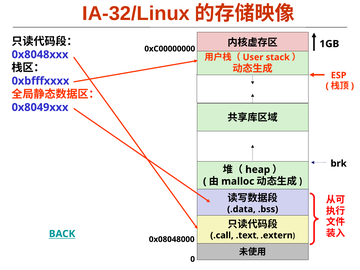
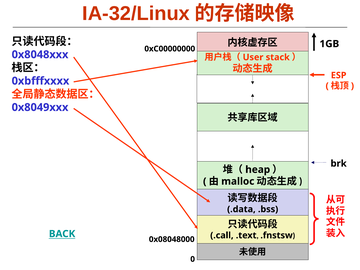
.extern: .extern -> .fnstsw
